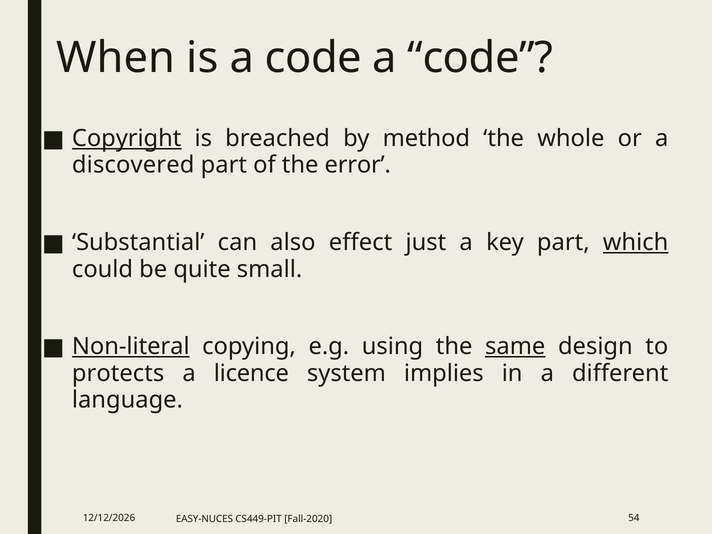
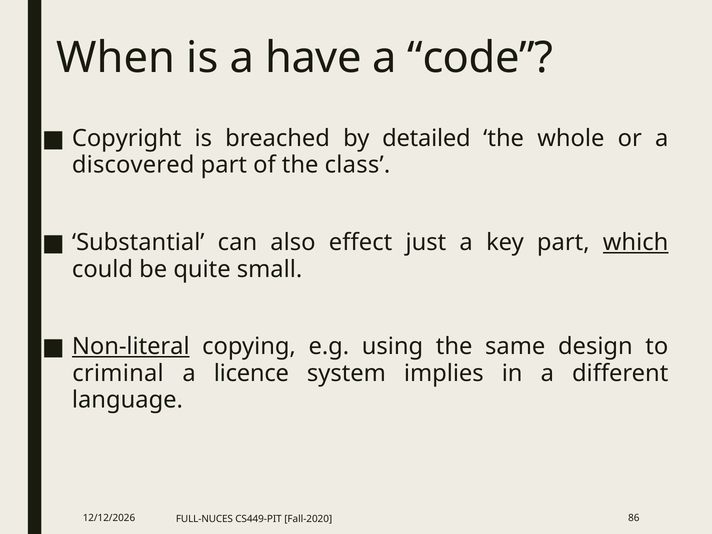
is a code: code -> have
Copyright underline: present -> none
method: method -> detailed
error: error -> class
same underline: present -> none
protects: protects -> criminal
EASY-NUCES: EASY-NUCES -> FULL-NUCES
54: 54 -> 86
